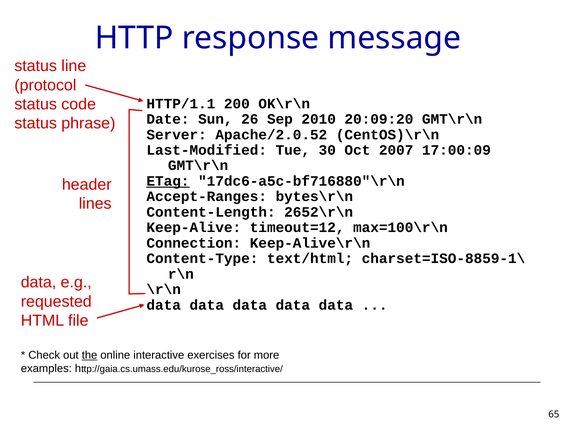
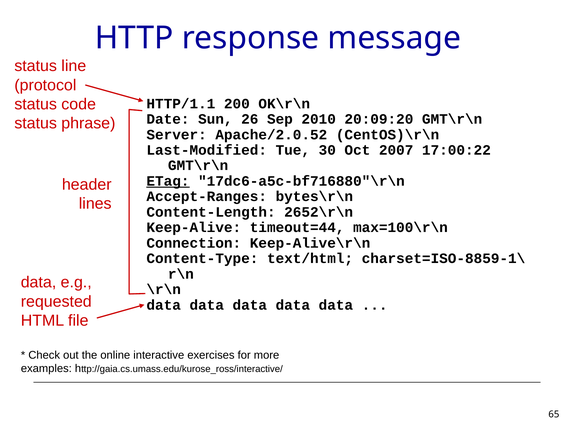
17:00:09: 17:00:09 -> 17:00:22
timeout=12: timeout=12 -> timeout=44
the underline: present -> none
